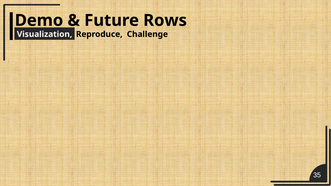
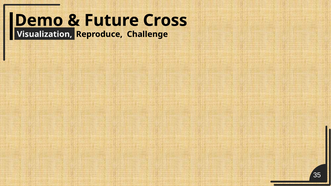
Rows: Rows -> Cross
